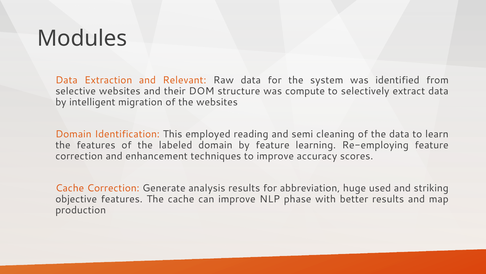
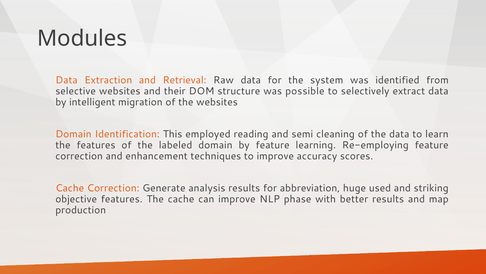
Relevant: Relevant -> Retrieval
compute: compute -> possible
